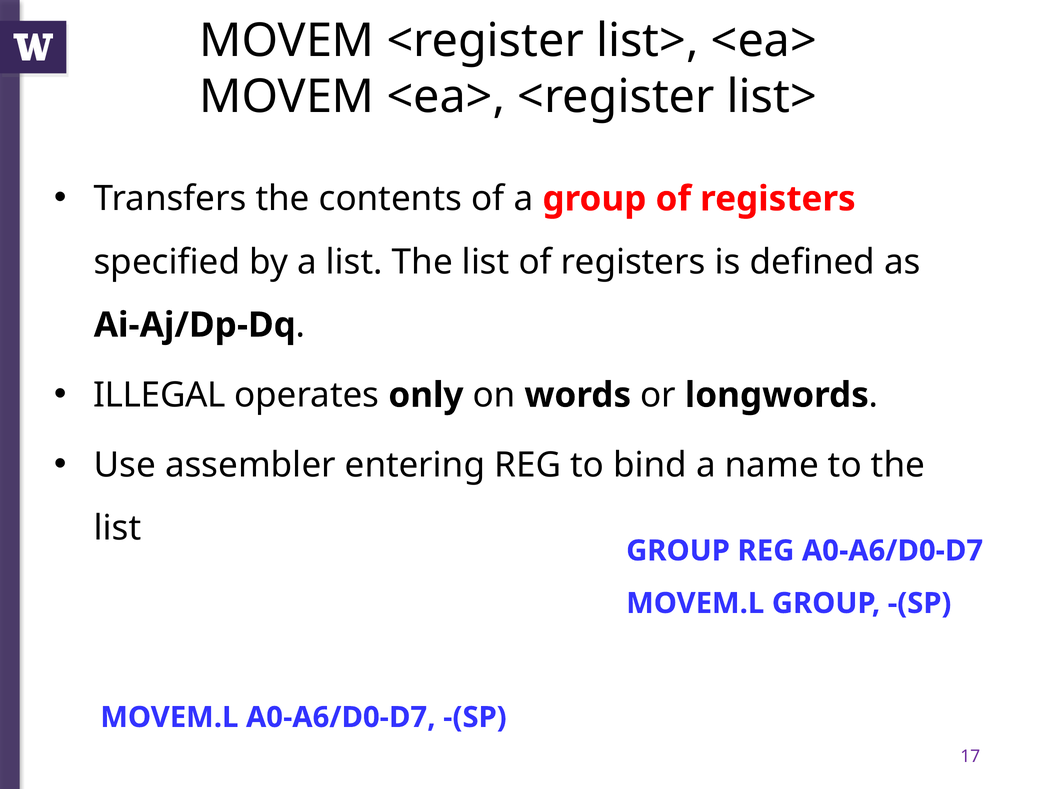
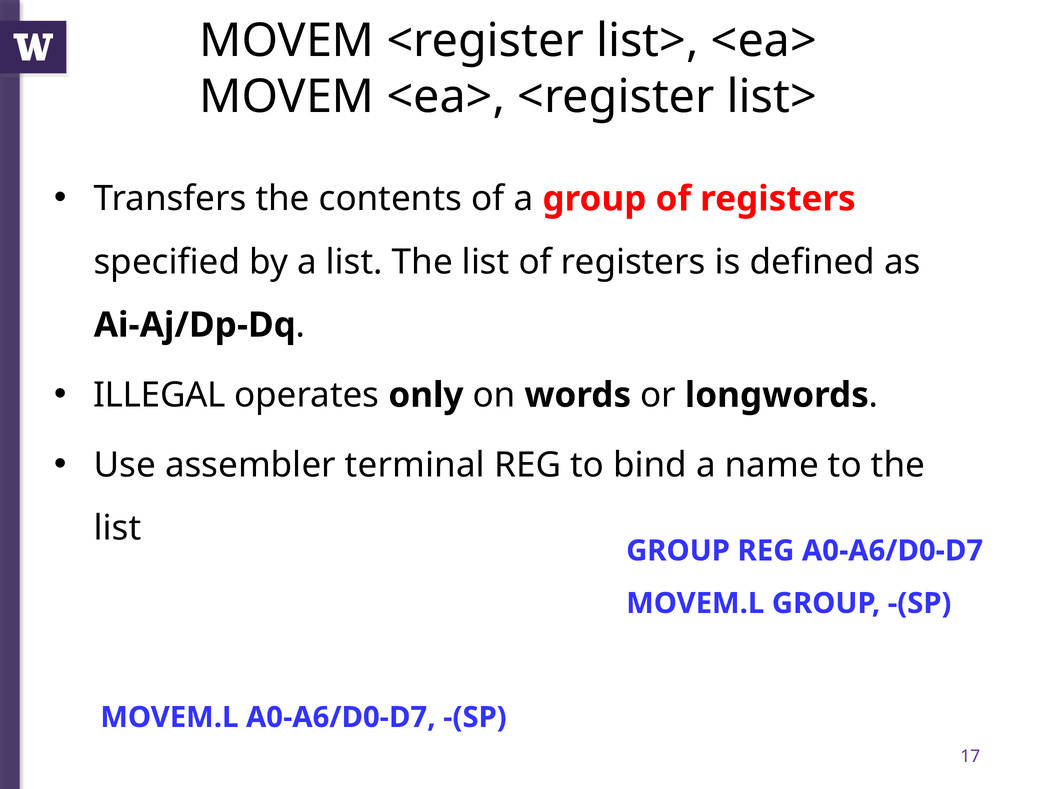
entering: entering -> terminal
